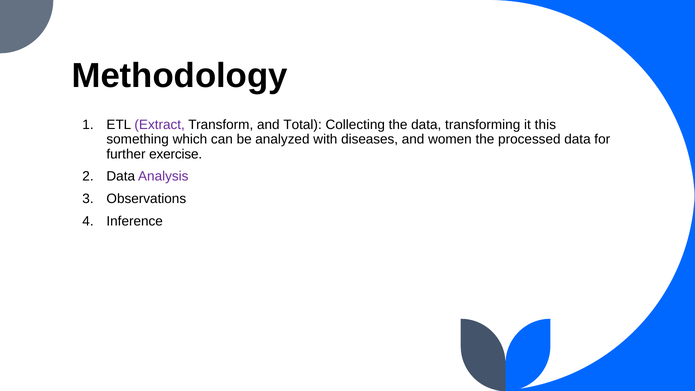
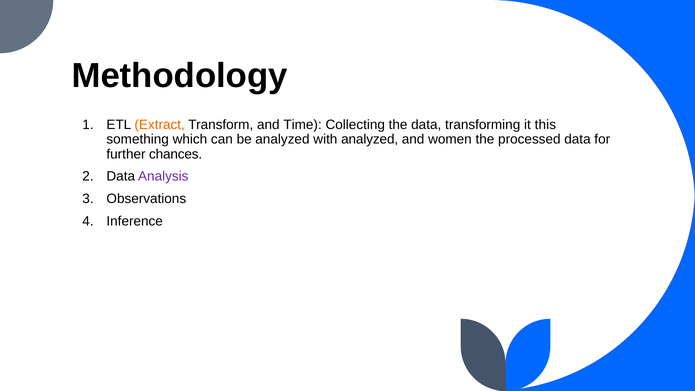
Extract colour: purple -> orange
Total: Total -> Time
with diseases: diseases -> analyzed
exercise: exercise -> chances
